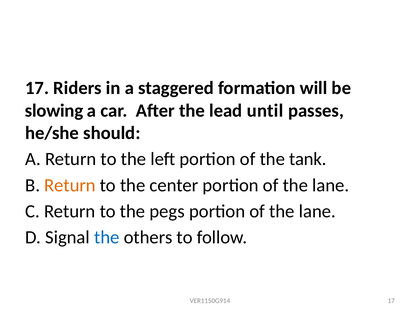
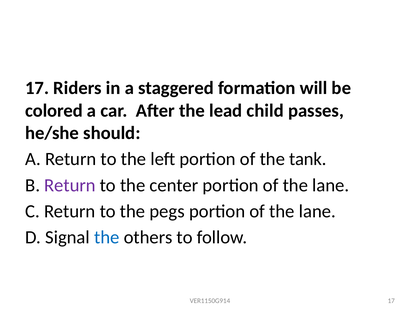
slowing: slowing -> colored
until: until -> child
Return at (70, 185) colour: orange -> purple
